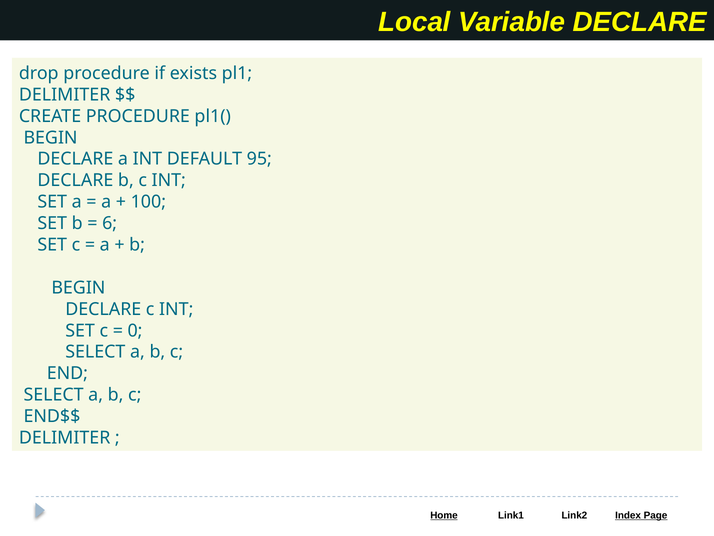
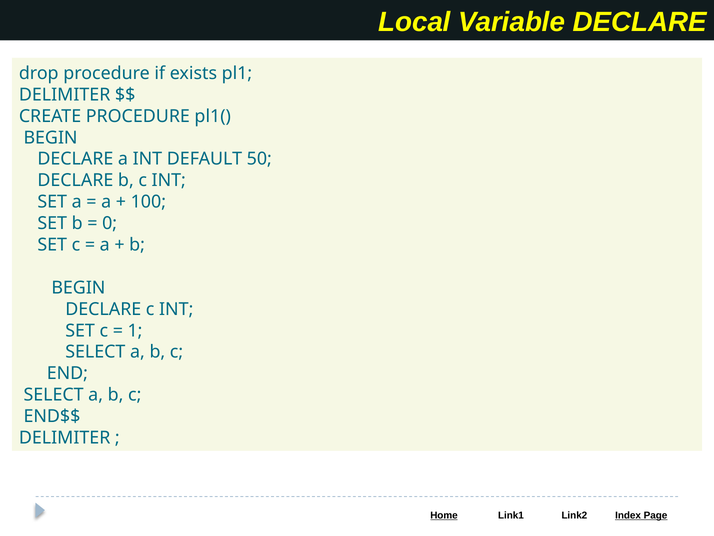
95: 95 -> 50
6: 6 -> 0
0: 0 -> 1
